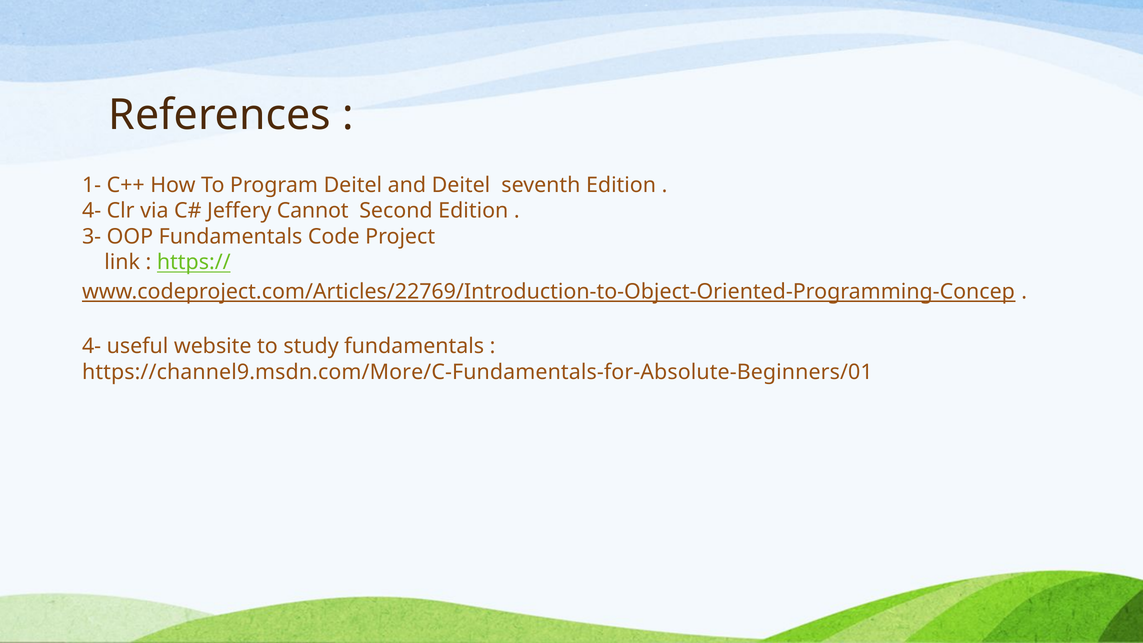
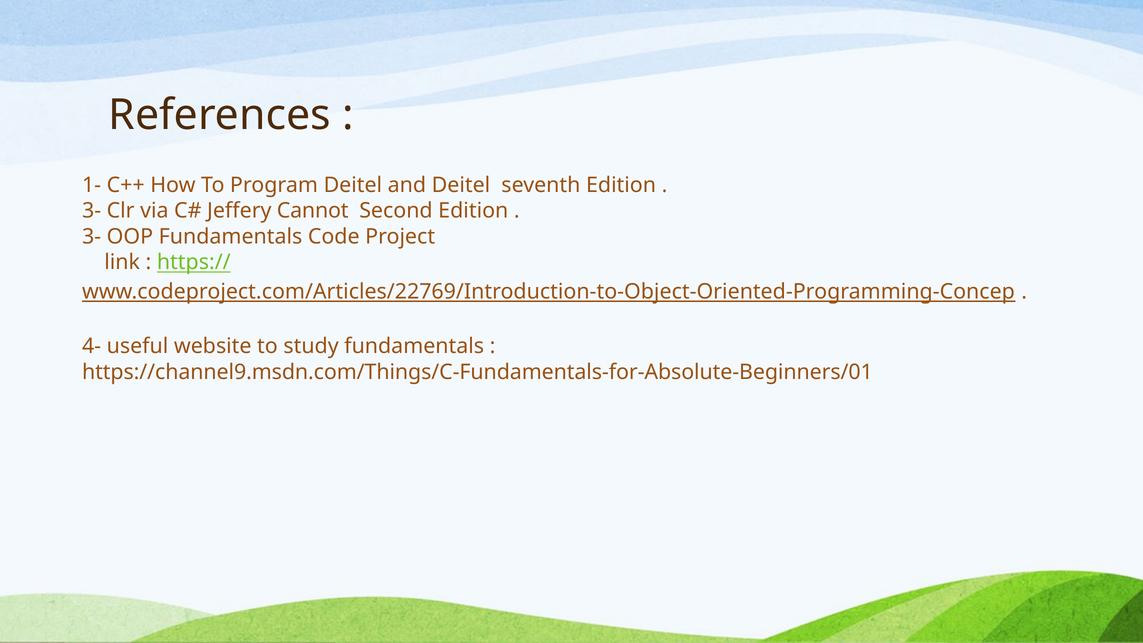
4- at (92, 211): 4- -> 3-
https://channel9.msdn.com/More/C-Fundamentals-for-Absolute-Beginners/01: https://channel9.msdn.com/More/C-Fundamentals-for-Absolute-Beginners/01 -> https://channel9.msdn.com/Things/C-Fundamentals-for-Absolute-Beginners/01
